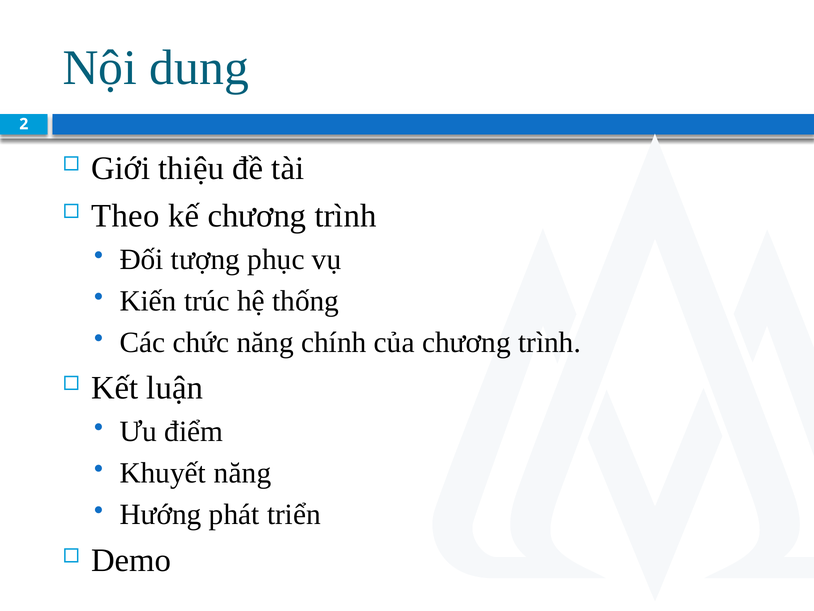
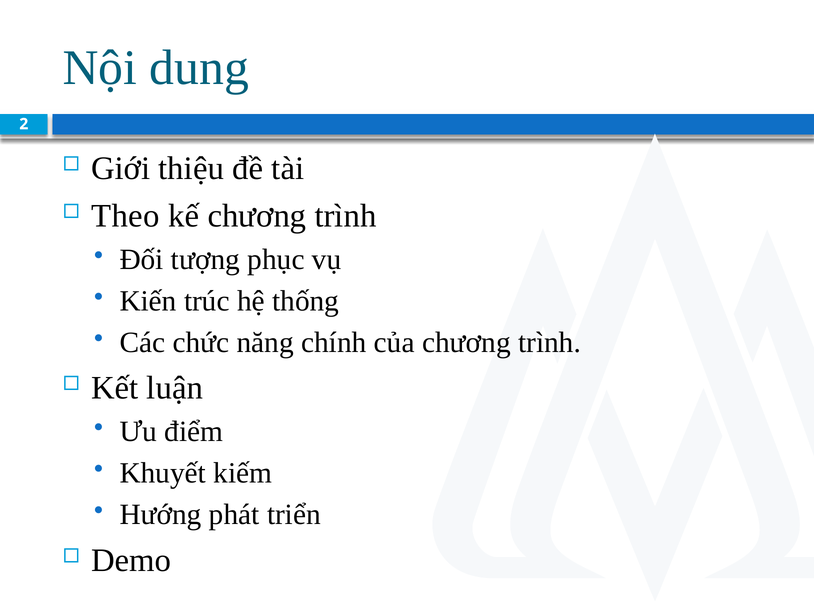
Khuyết năng: năng -> kiếm
